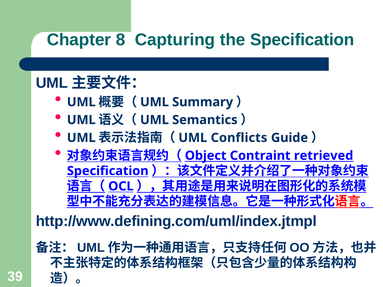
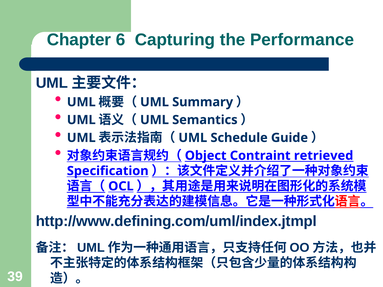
8: 8 -> 6
the Specification: Specification -> Performance
Conflicts: Conflicts -> Schedule
